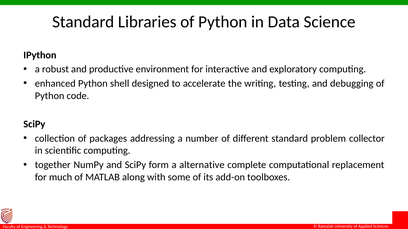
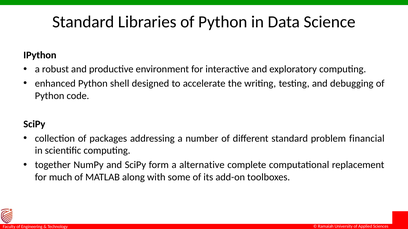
collector: collector -> financial
